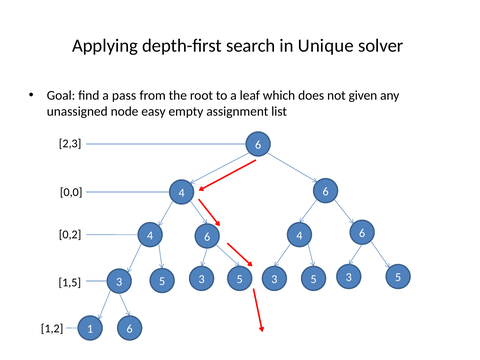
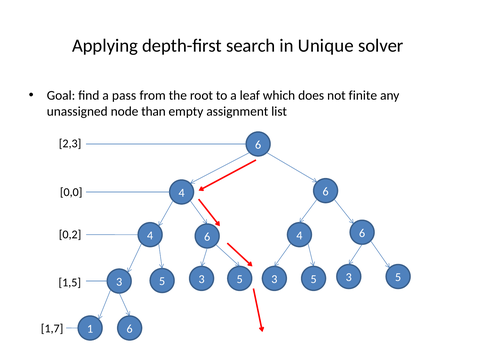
given: given -> finite
easy: easy -> than
1,2: 1,2 -> 1,7
